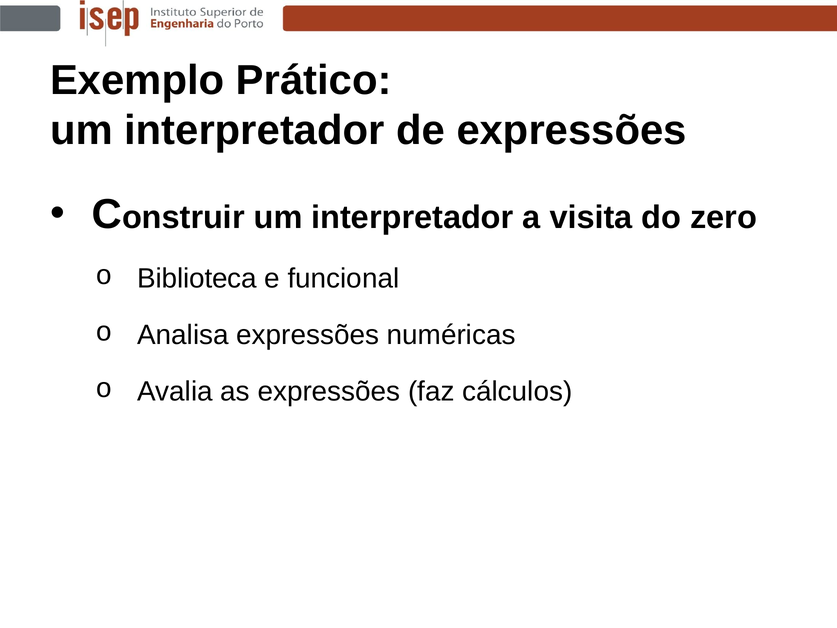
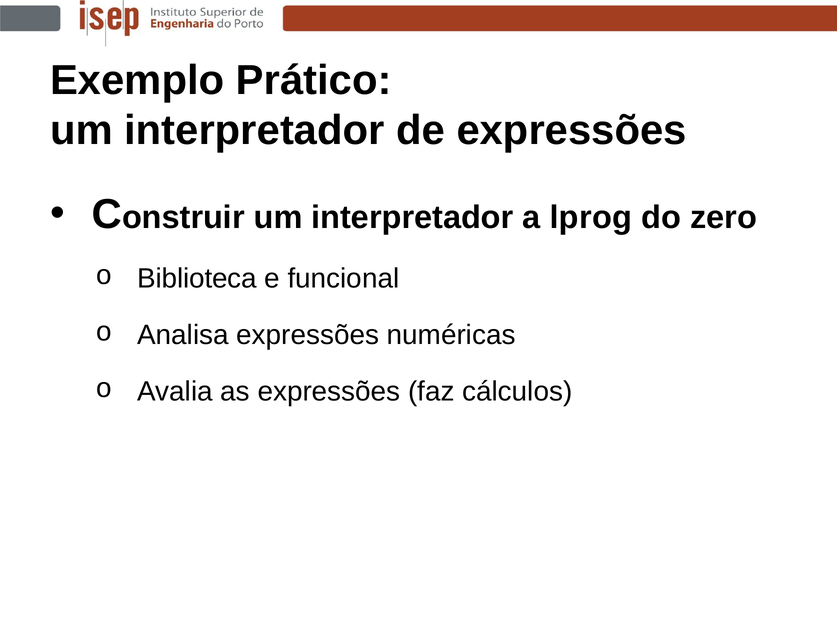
visita: visita -> lprog
